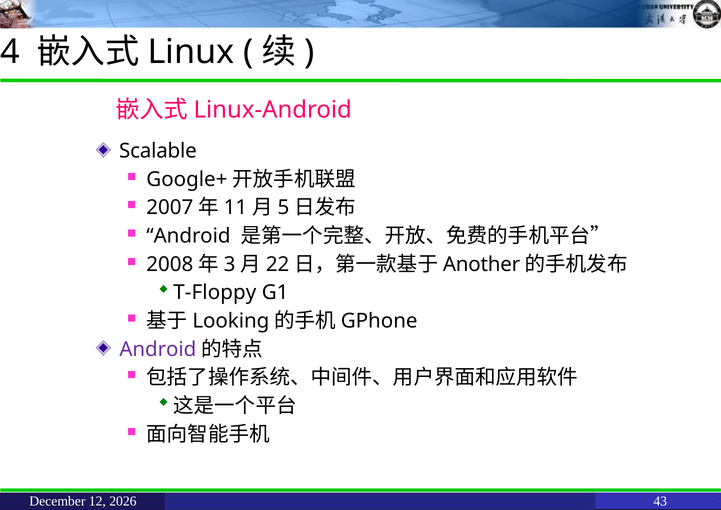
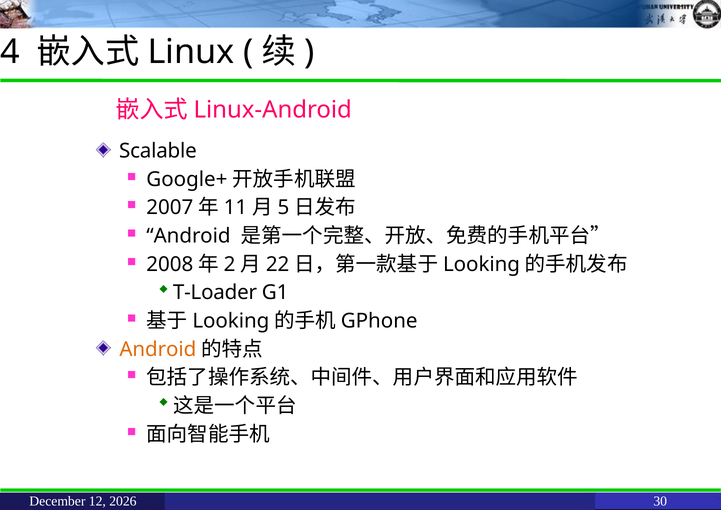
3: 3 -> 2
Another at (482, 264): Another -> Looking
T-Floppy: T-Floppy -> T-Loader
Android at (158, 350) colour: purple -> orange
43: 43 -> 30
